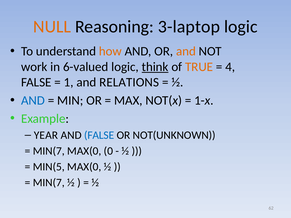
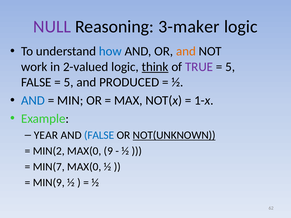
NULL colour: orange -> purple
3-laptop: 3-laptop -> 3-maker
how colour: orange -> blue
6-valued: 6-valued -> 2-valued
TRUE colour: orange -> purple
4 at (230, 67): 4 -> 5
1 at (69, 82): 1 -> 5
RELATIONS: RELATIONS -> PRODUCED
NOT(UNKNOWN underline: none -> present
MIN(7 at (49, 151): MIN(7 -> MIN(2
0: 0 -> 9
MIN(5: MIN(5 -> MIN(7
MIN(7 at (49, 183): MIN(7 -> MIN(9
